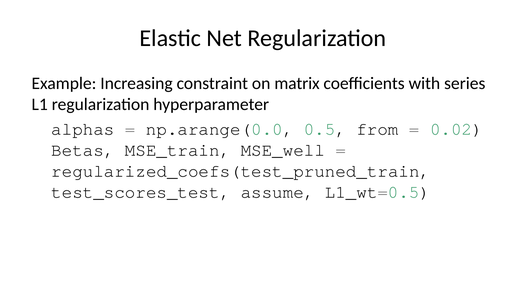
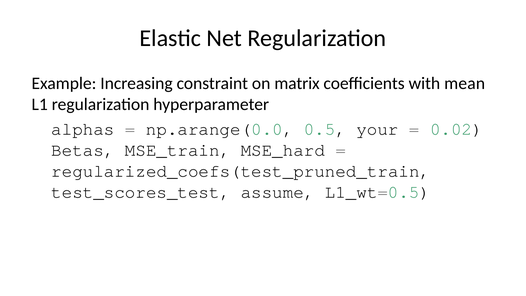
series: series -> mean
from: from -> your
MSE_well: MSE_well -> MSE_hard
